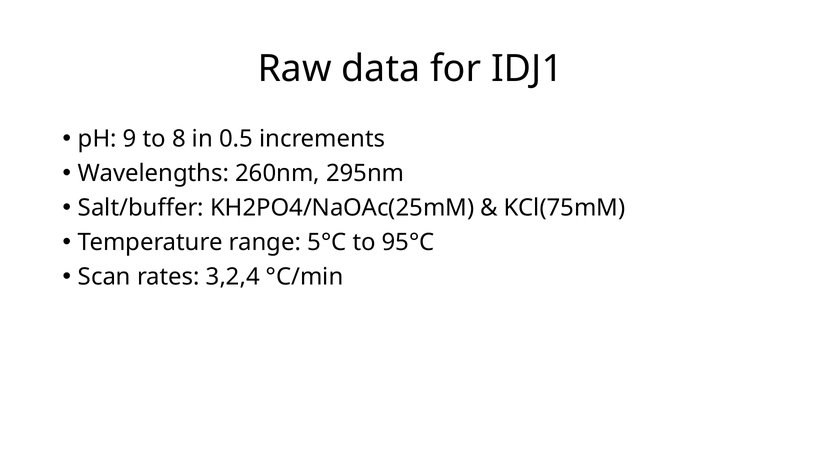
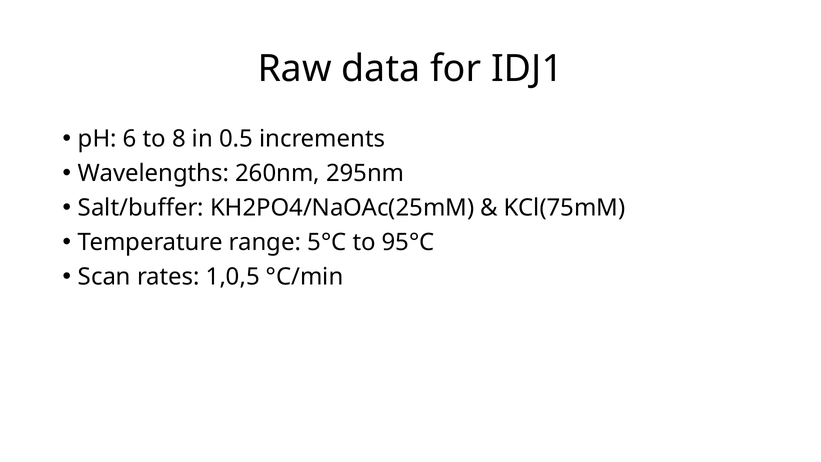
9: 9 -> 6
3,2,4: 3,2,4 -> 1,0,5
